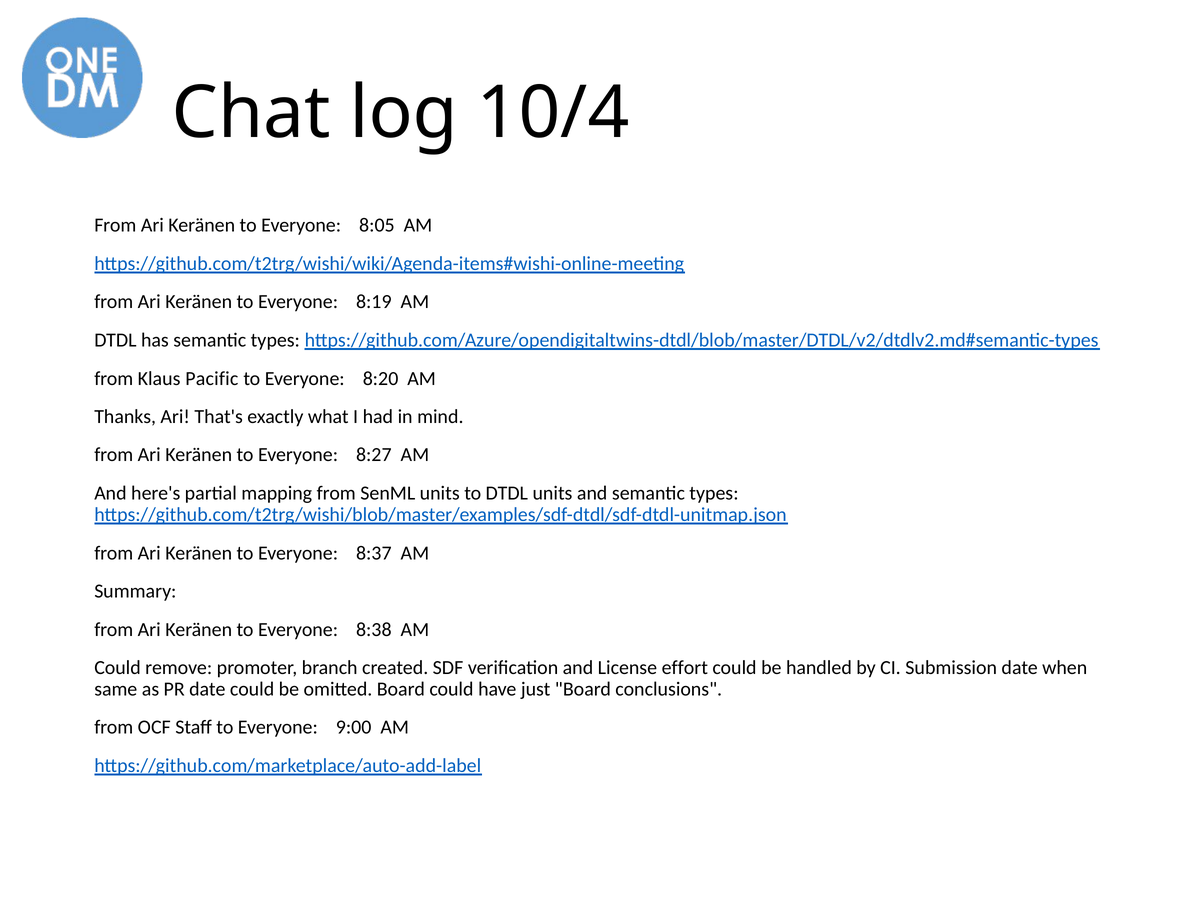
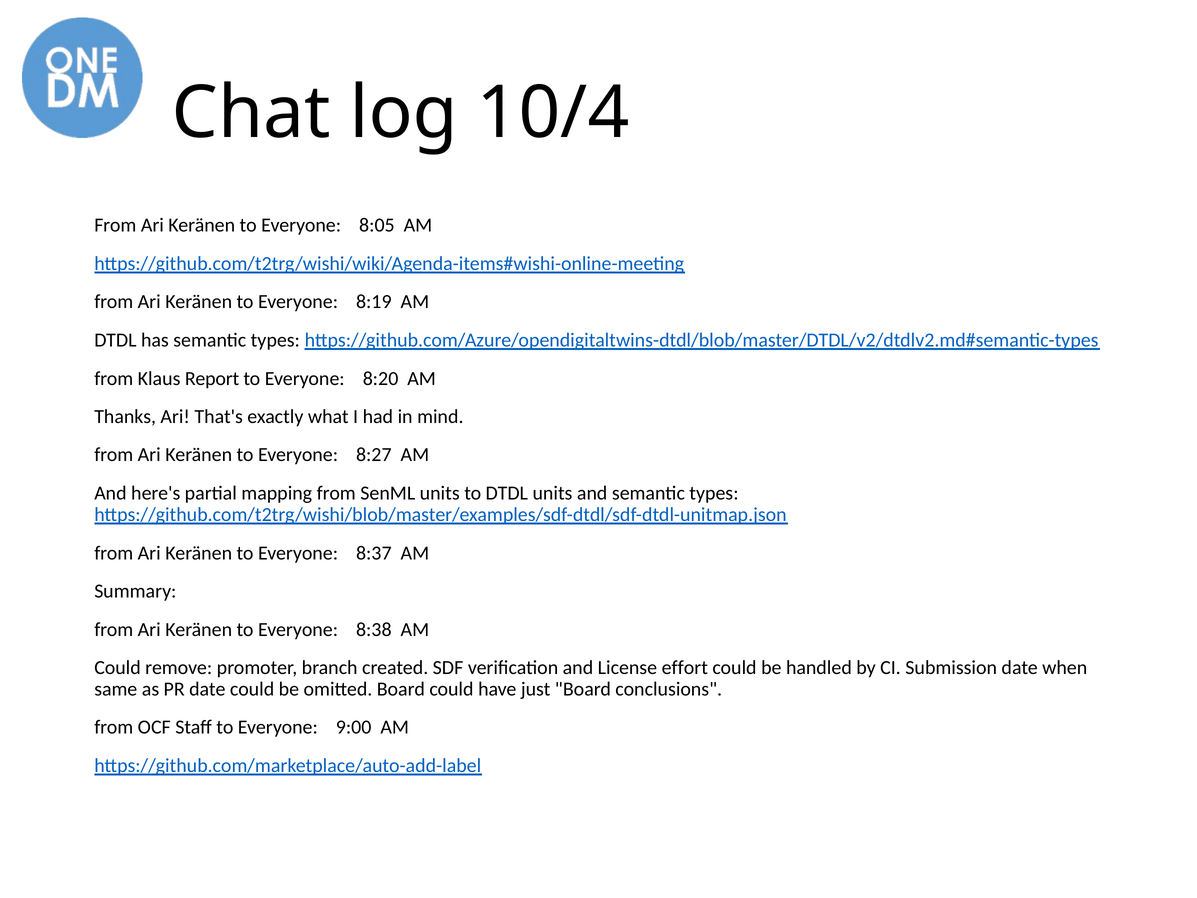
Pacific: Pacific -> Report
